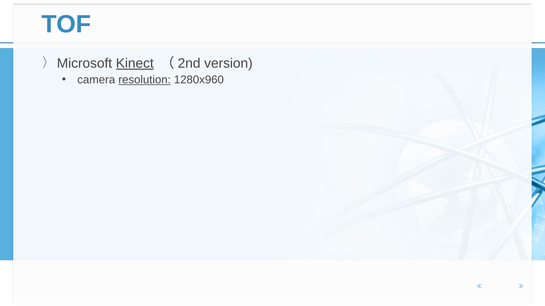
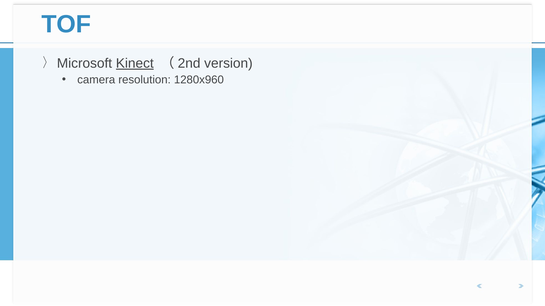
resolution underline: present -> none
